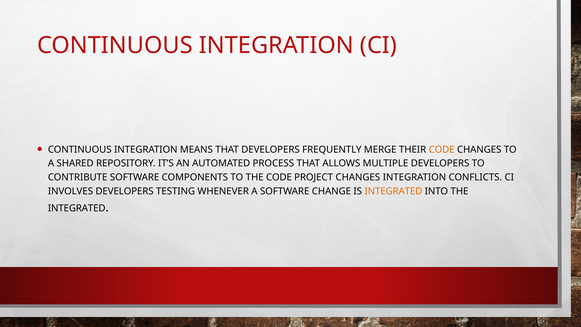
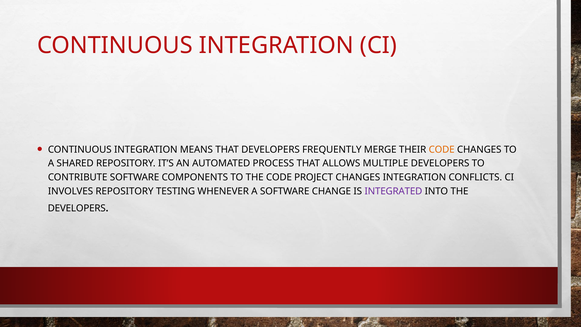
INVOLVES DEVELOPERS: DEVELOPERS -> REPOSITORY
INTEGRATED at (393, 191) colour: orange -> purple
INTEGRATED at (77, 208): INTEGRATED -> DEVELOPERS
